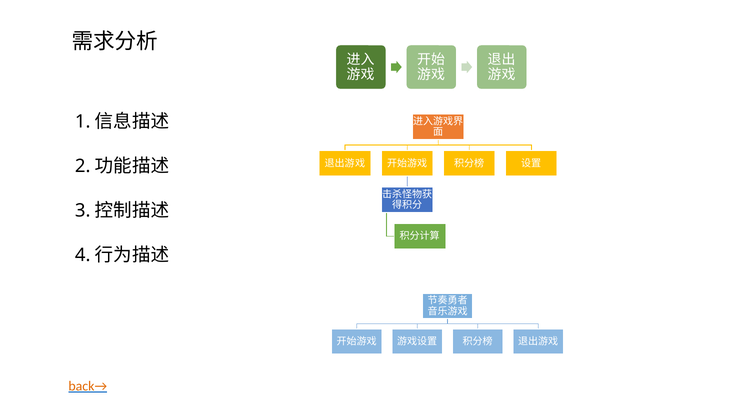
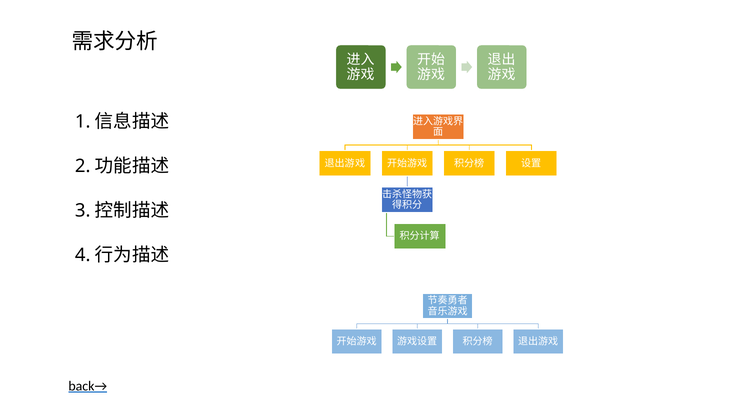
back→ colour: orange -> black
